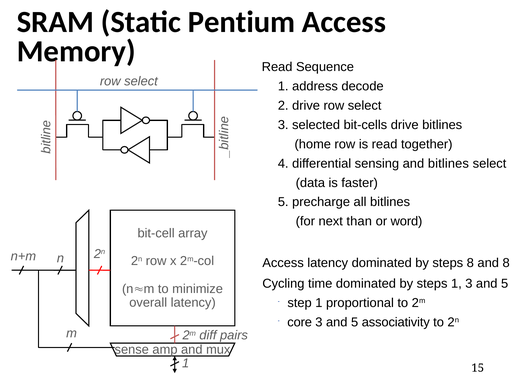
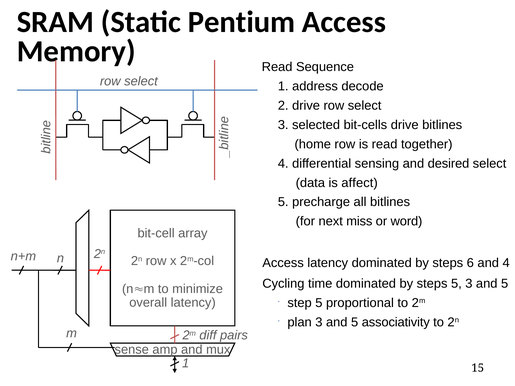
and bitlines: bitlines -> desired
faster: faster -> affect
than: than -> miss
steps 8: 8 -> 6
and 8: 8 -> 4
steps 1: 1 -> 5
step 1: 1 -> 5
core: core -> plan
